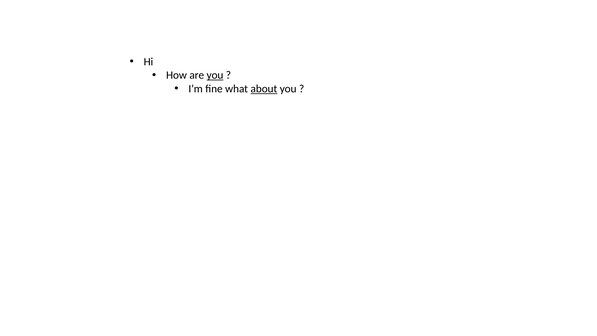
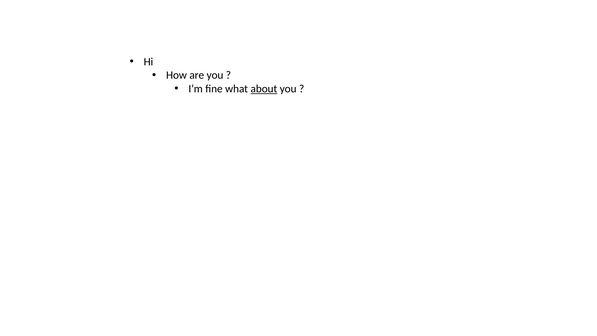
you at (215, 75) underline: present -> none
